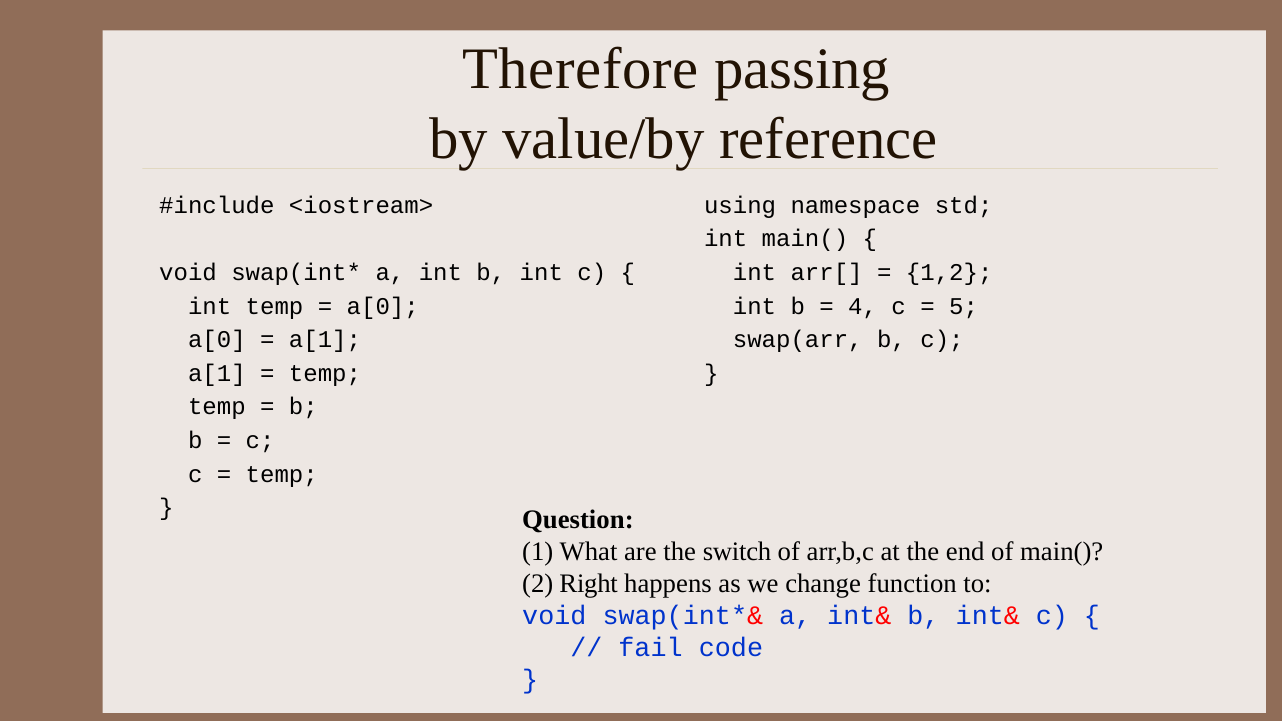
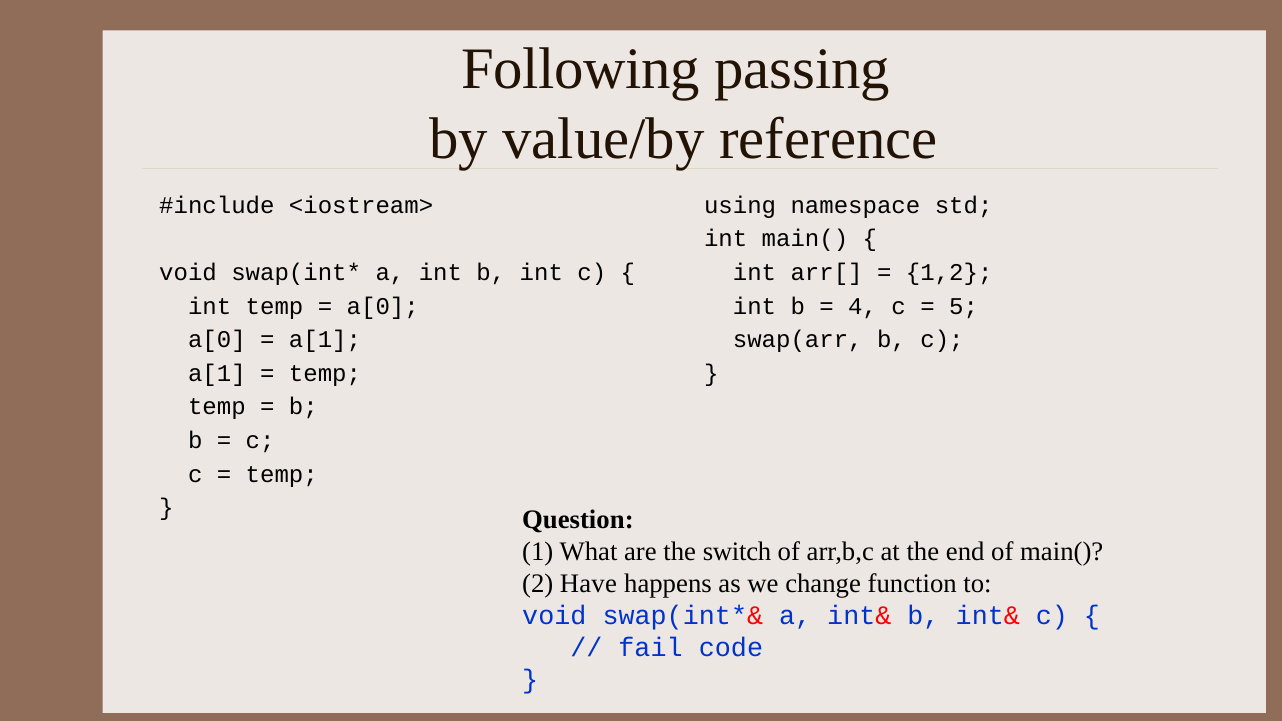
Therefore: Therefore -> Following
Right: Right -> Have
